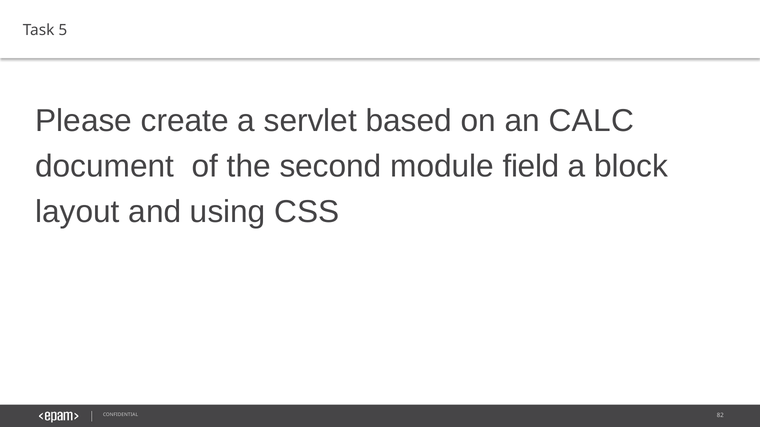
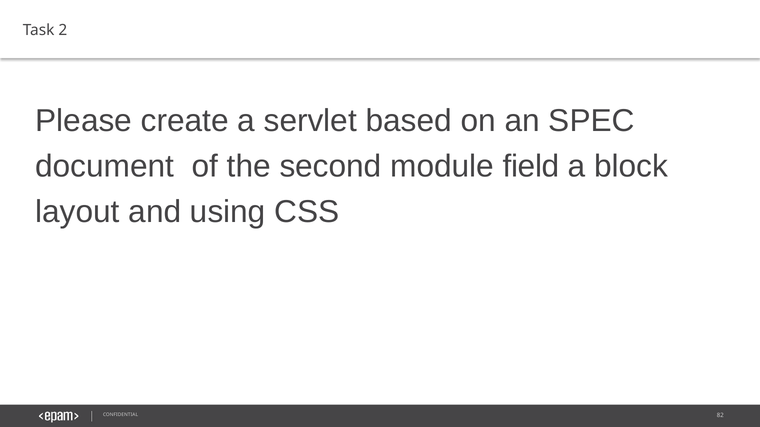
5: 5 -> 2
CALC: CALC -> SPEC
